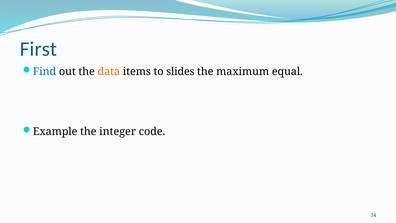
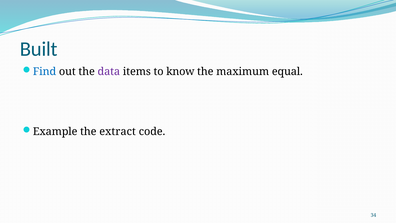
First: First -> Built
data colour: orange -> purple
slides: slides -> know
integer: integer -> extract
